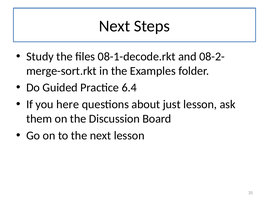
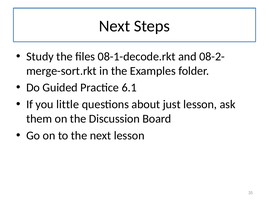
6.4: 6.4 -> 6.1
here: here -> little
